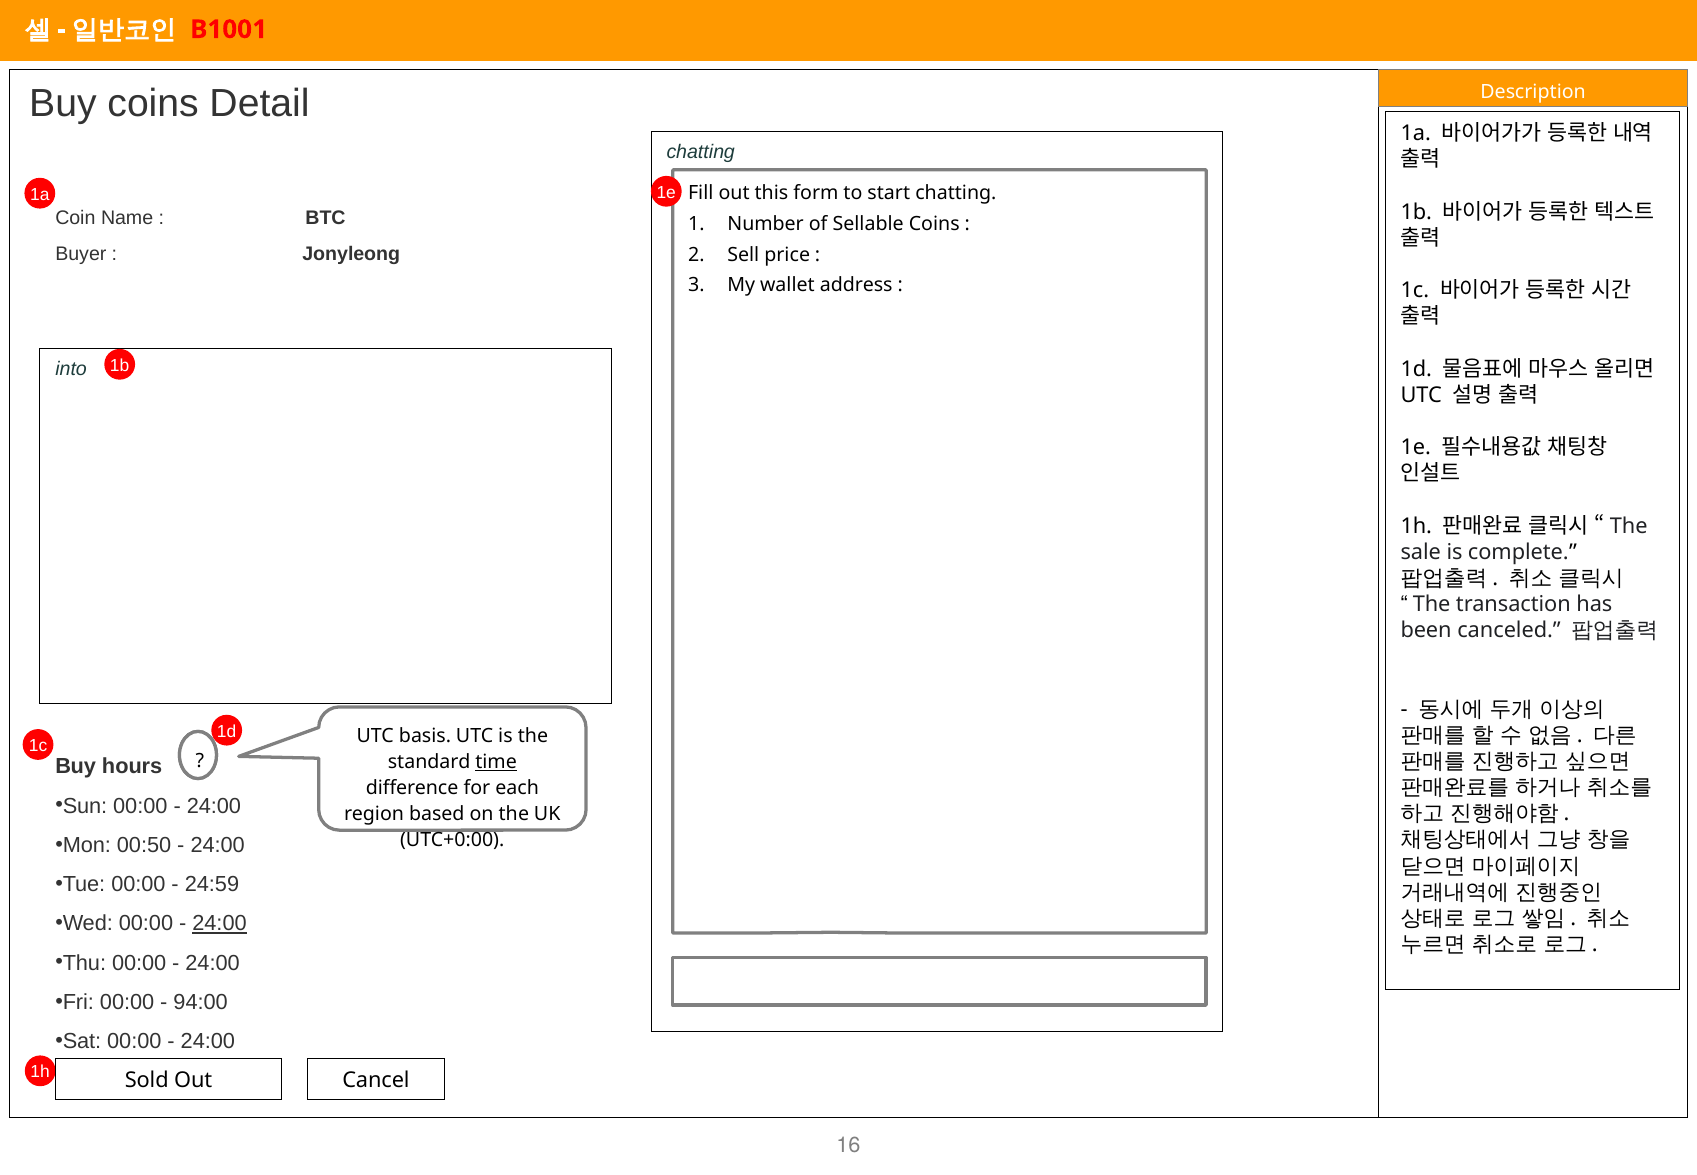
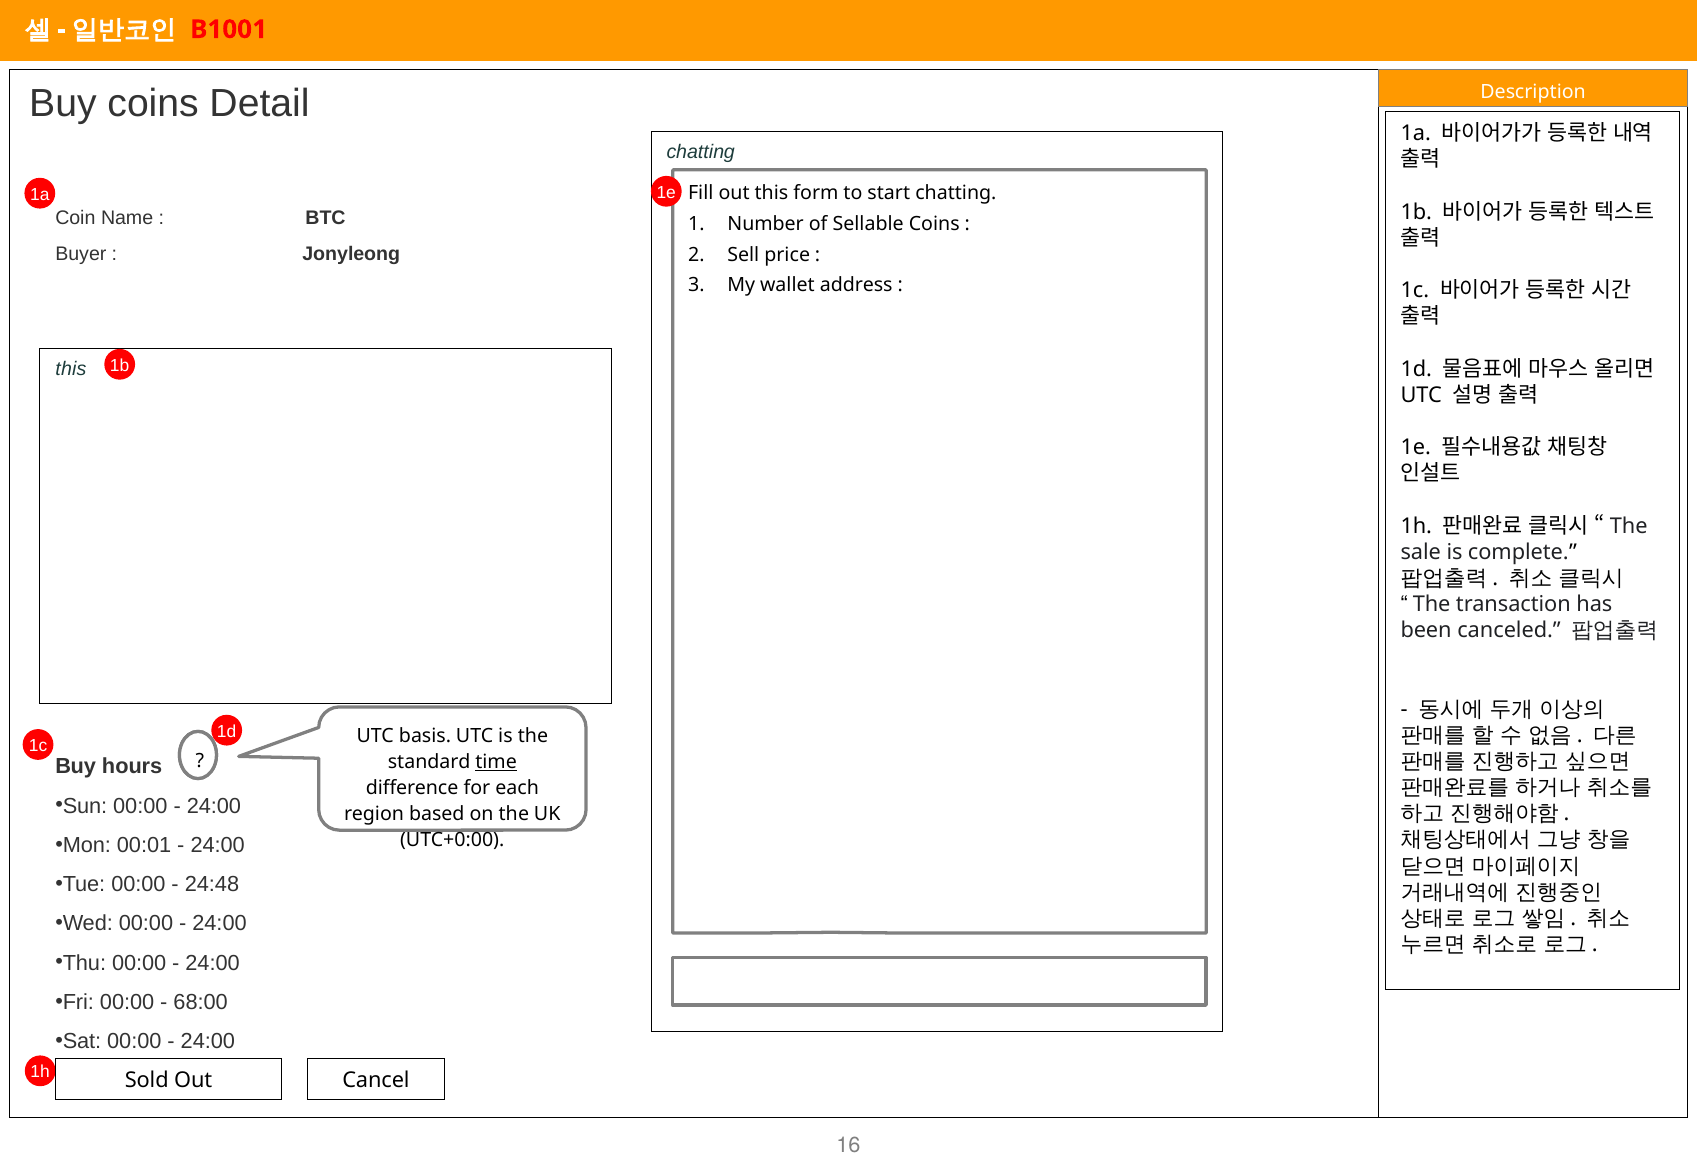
into at (71, 369): into -> this
00:50: 00:50 -> 00:01
24:59: 24:59 -> 24:48
24:00 at (220, 923) underline: present -> none
94:00: 94:00 -> 68:00
